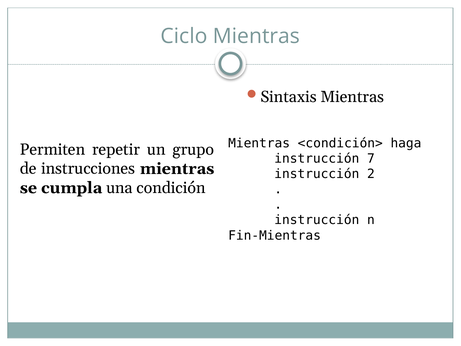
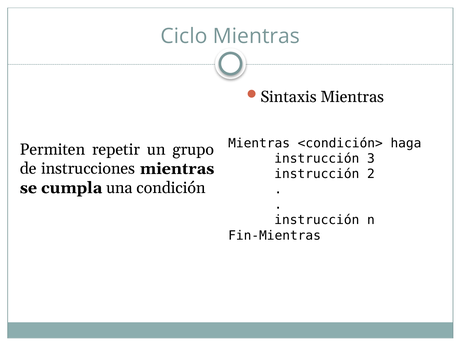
7: 7 -> 3
